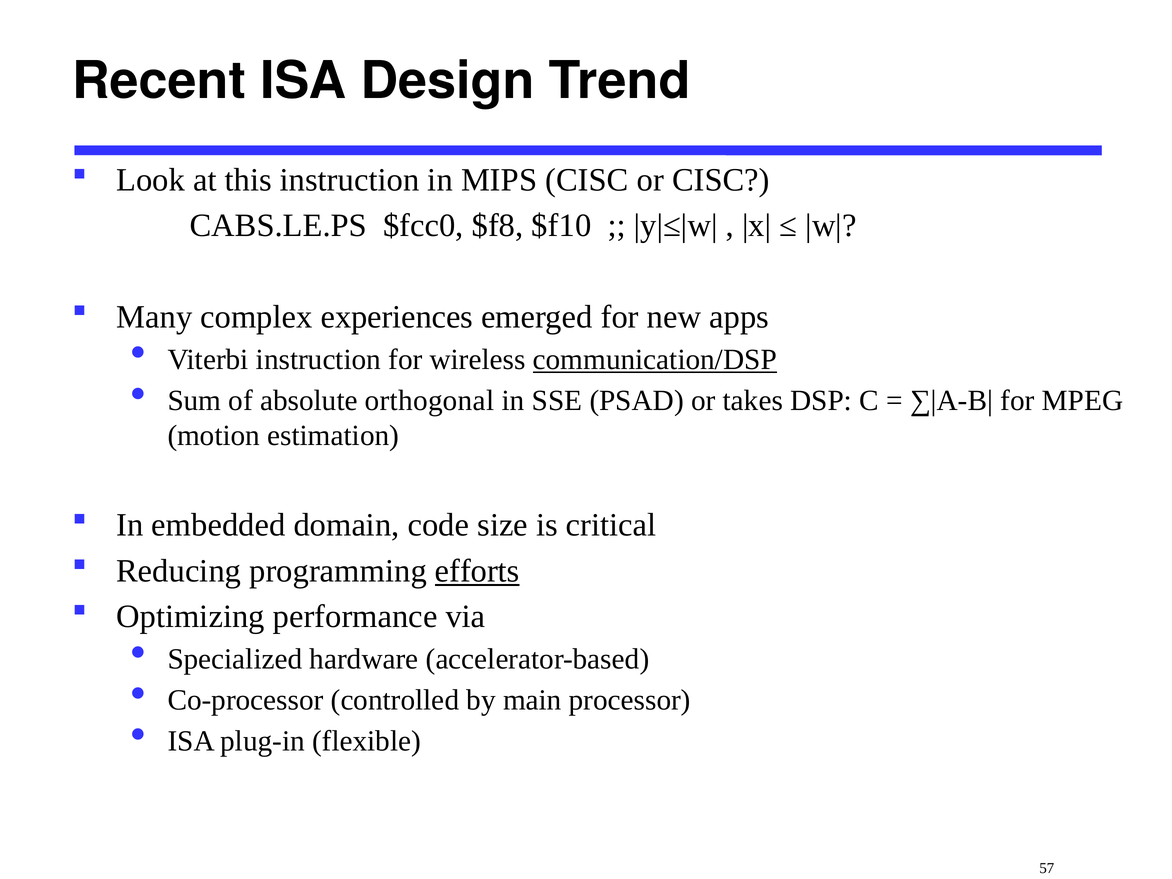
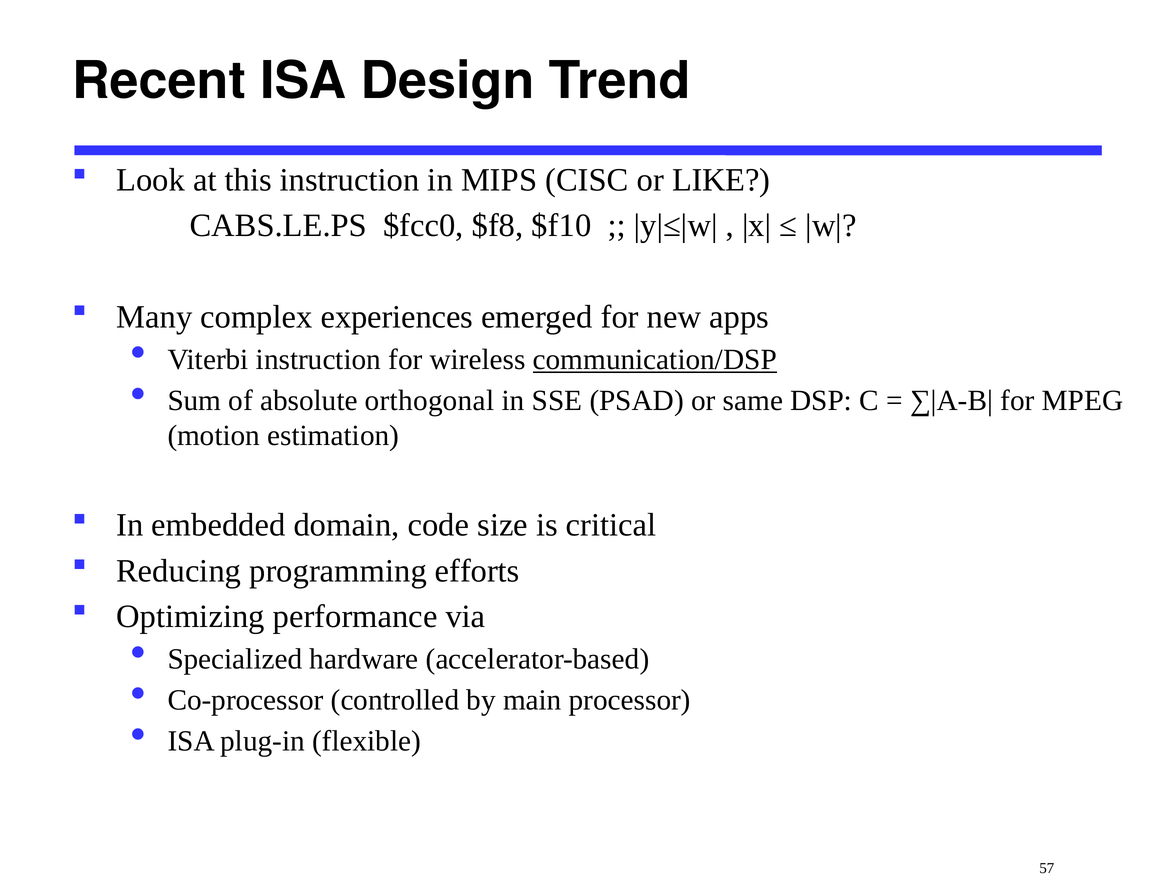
or CISC: CISC -> LIKE
takes: takes -> same
efforts underline: present -> none
